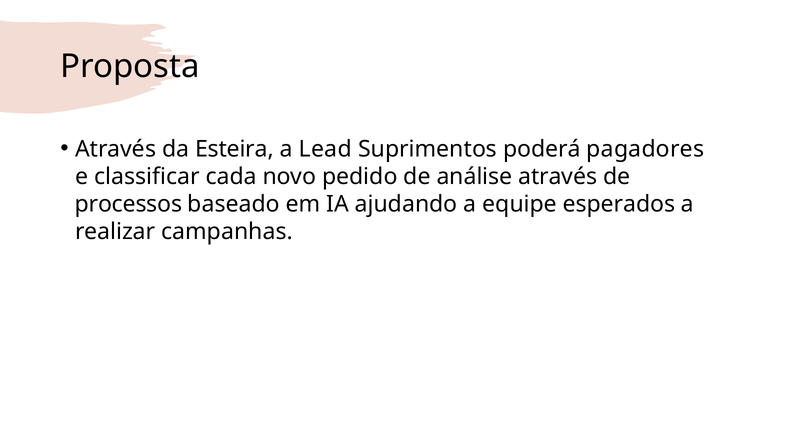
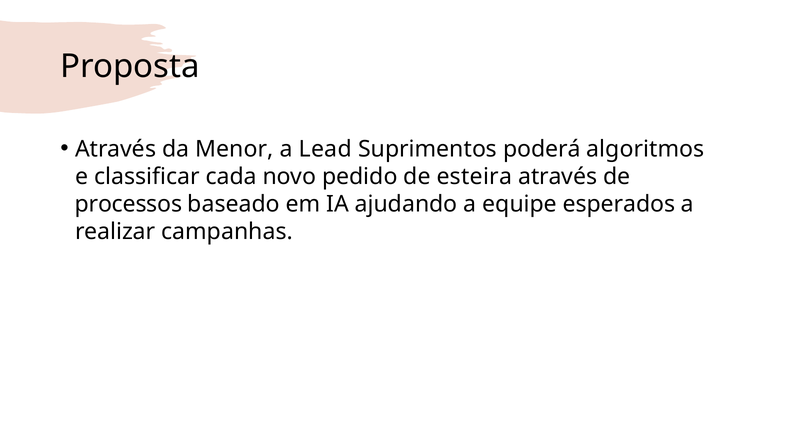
Esteira: Esteira -> Menor
pagadores: pagadores -> algoritmos
análise: análise -> esteira
